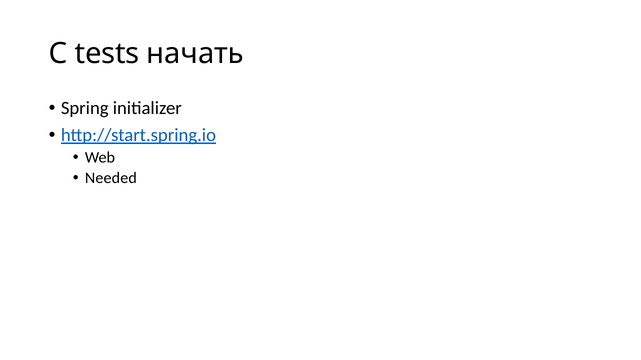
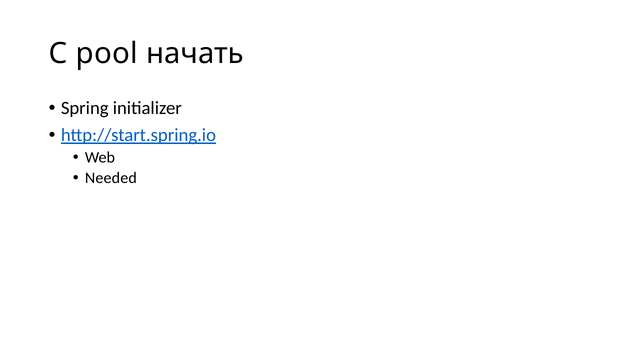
tests: tests -> pool
